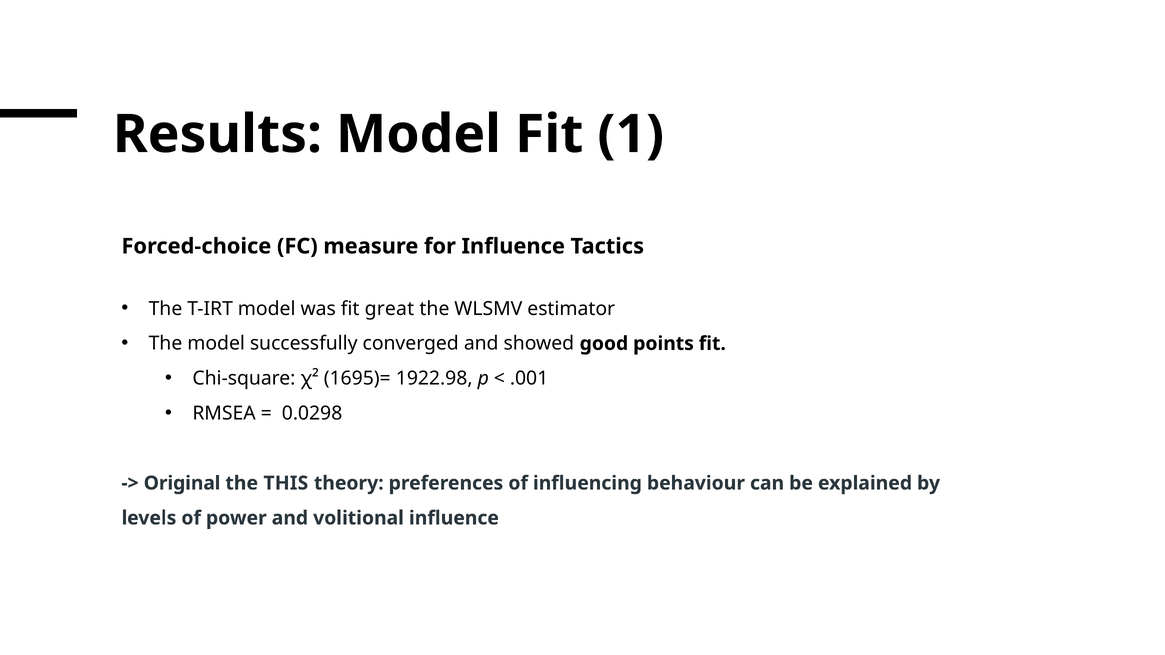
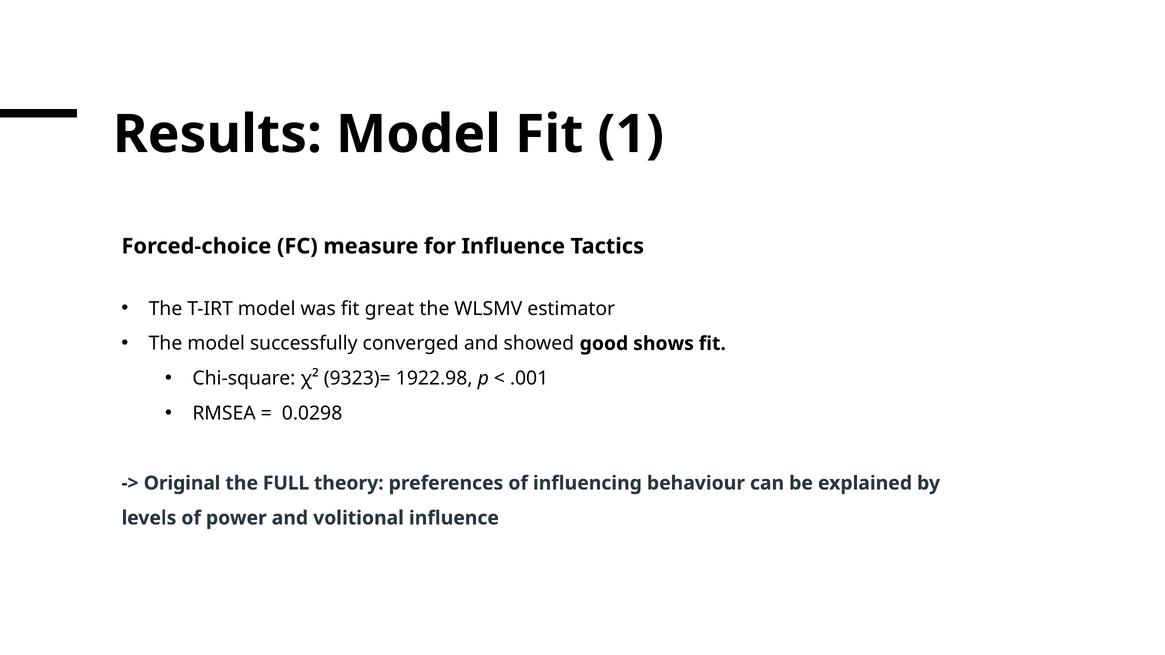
points: points -> shows
1695)=: 1695)= -> 9323)=
THIS: THIS -> FULL
